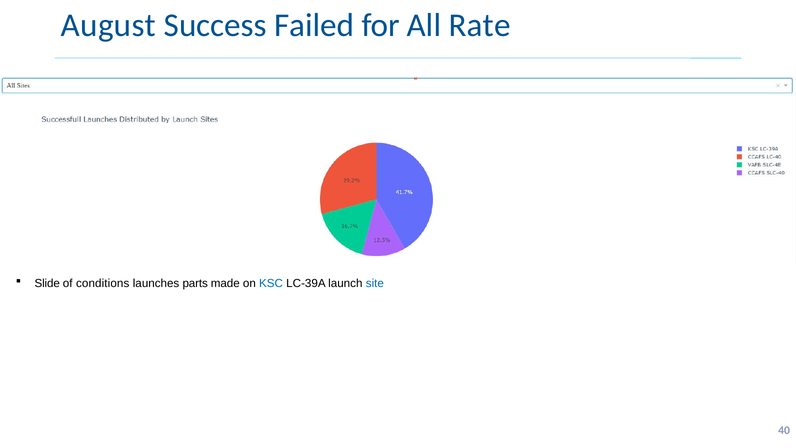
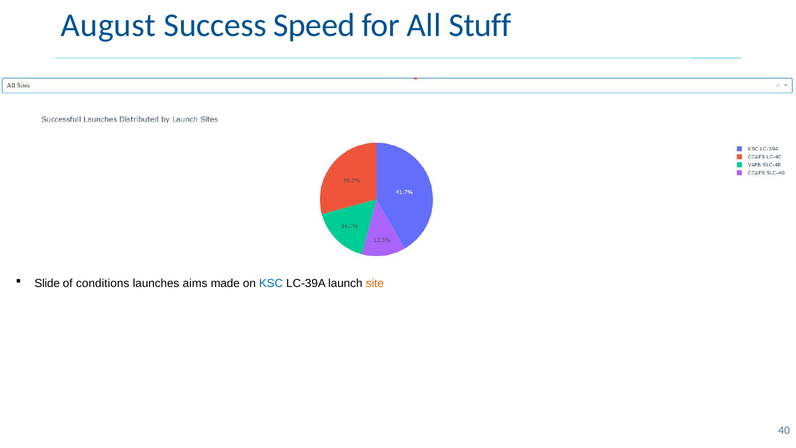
Failed: Failed -> Speed
Rate: Rate -> Stuff
parts: parts -> aims
site colour: blue -> orange
